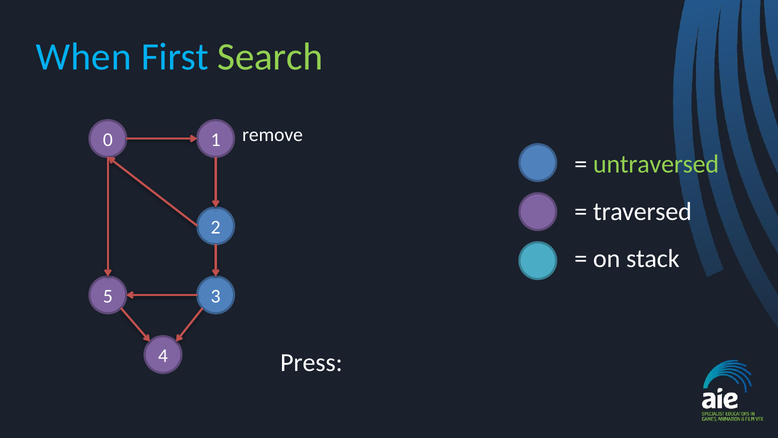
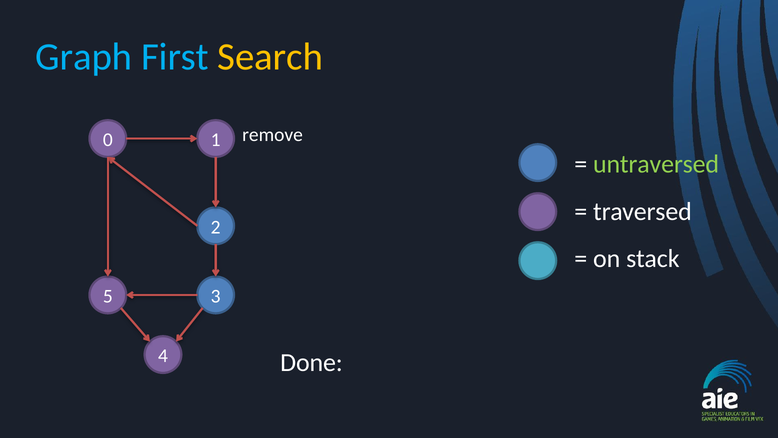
When: When -> Graph
Search colour: light green -> yellow
Press: Press -> Done
